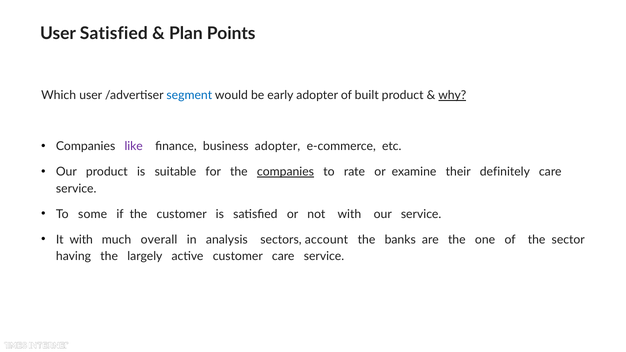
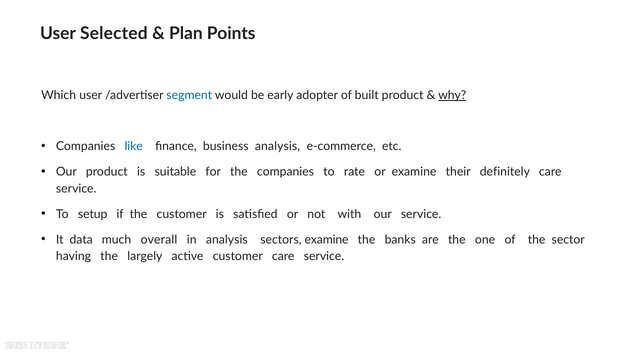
User Satisfied: Satisfied -> Selected
like colour: purple -> blue
business adopter: adopter -> analysis
companies at (285, 172) underline: present -> none
some: some -> setup
It with: with -> data
sectors account: account -> examine
